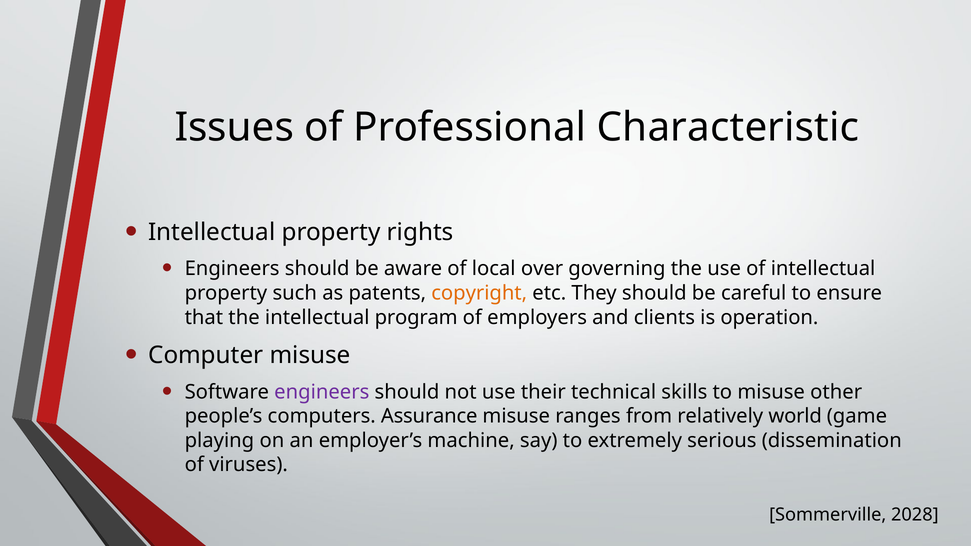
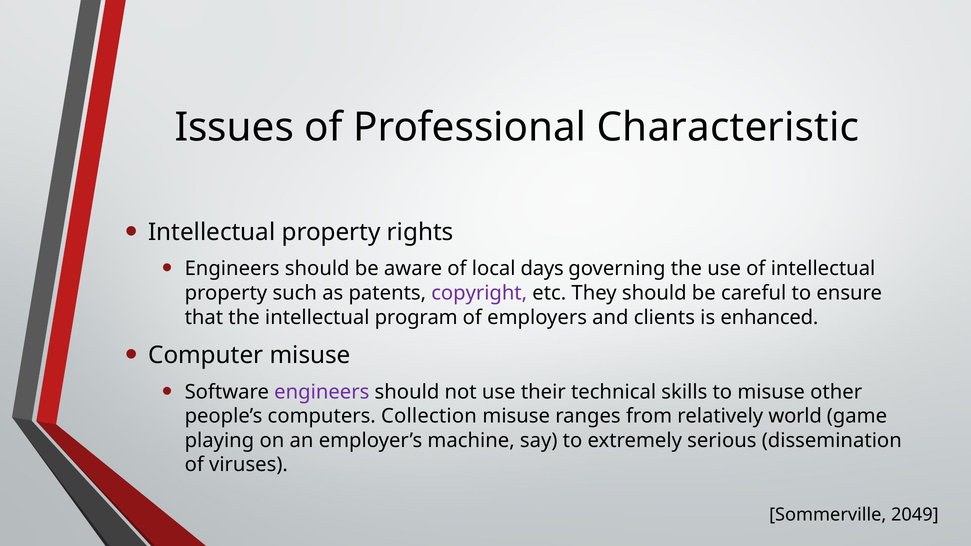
over: over -> days
copyright colour: orange -> purple
operation: operation -> enhanced
Assurance: Assurance -> Collection
2028: 2028 -> 2049
